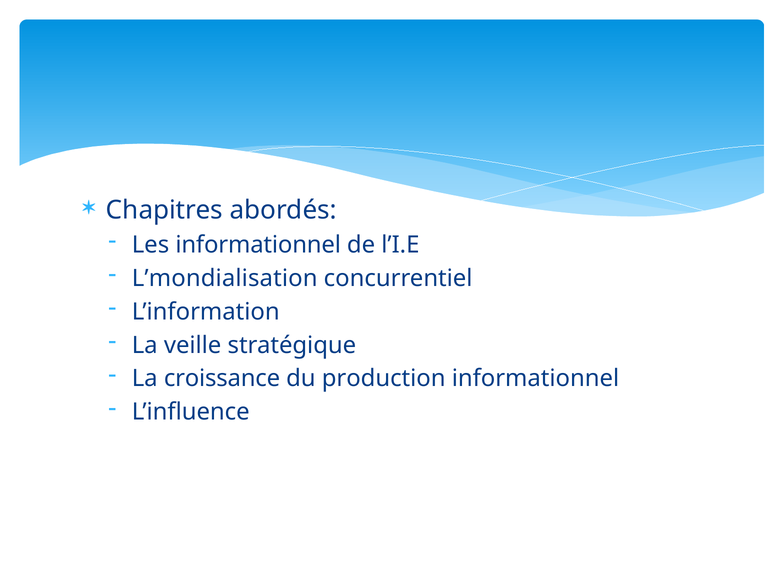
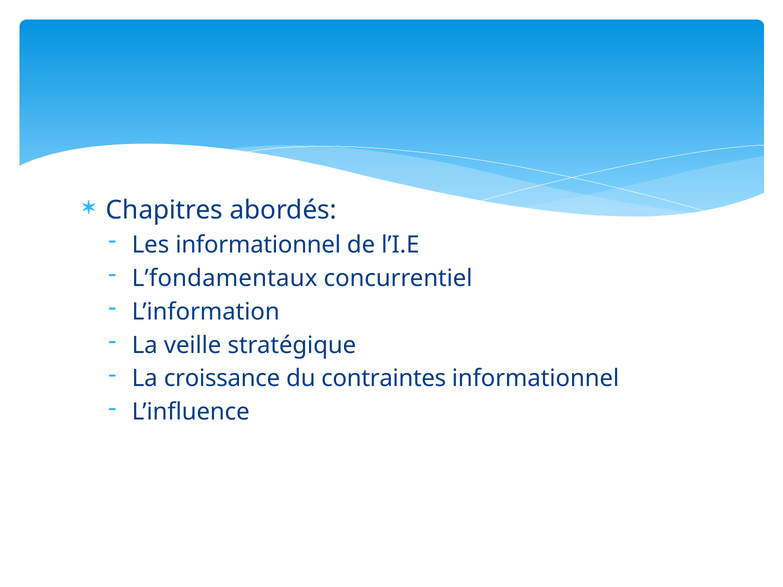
L’mondialisation: L’mondialisation -> L’fondamentaux
production: production -> contraintes
